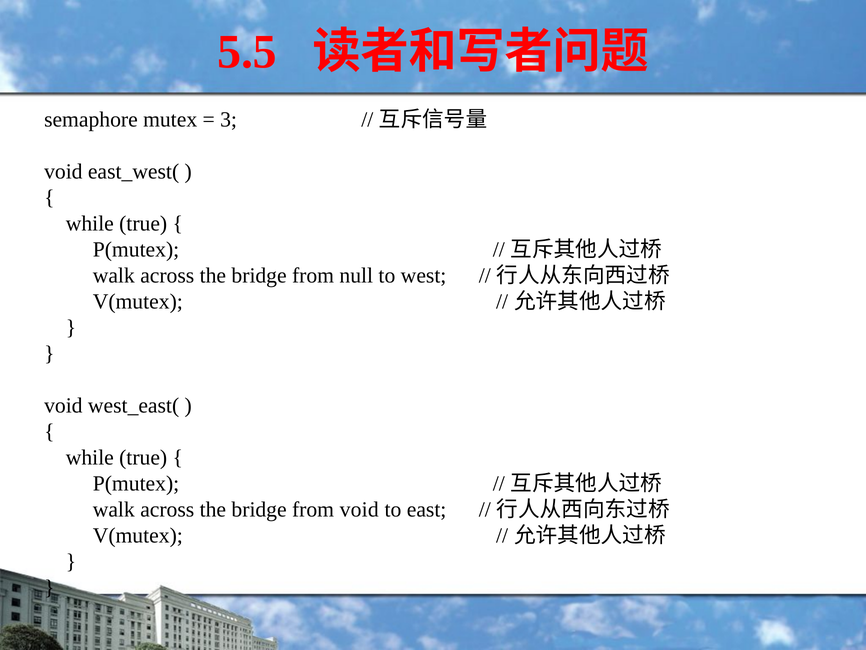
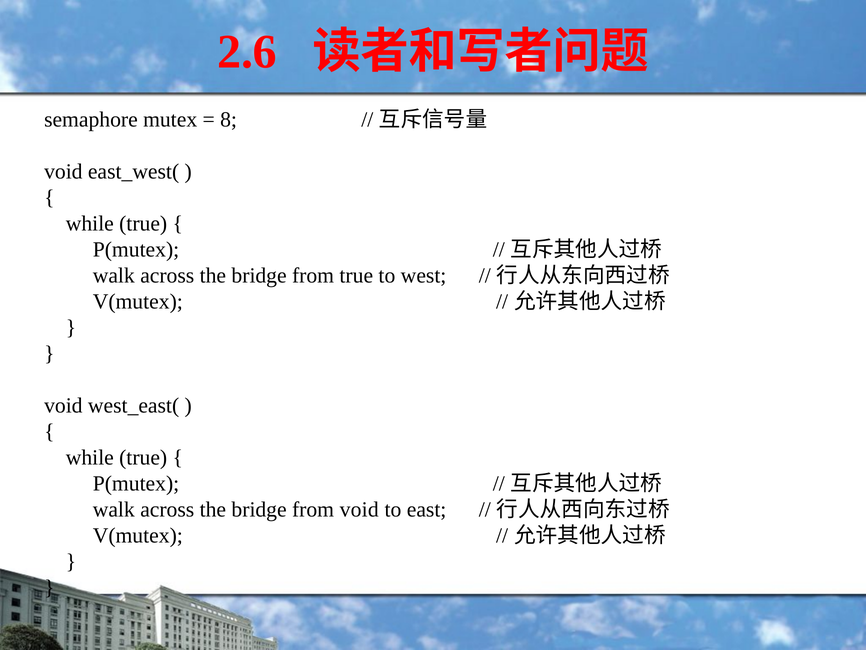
5.5: 5.5 -> 2.6
3: 3 -> 8
from null: null -> true
